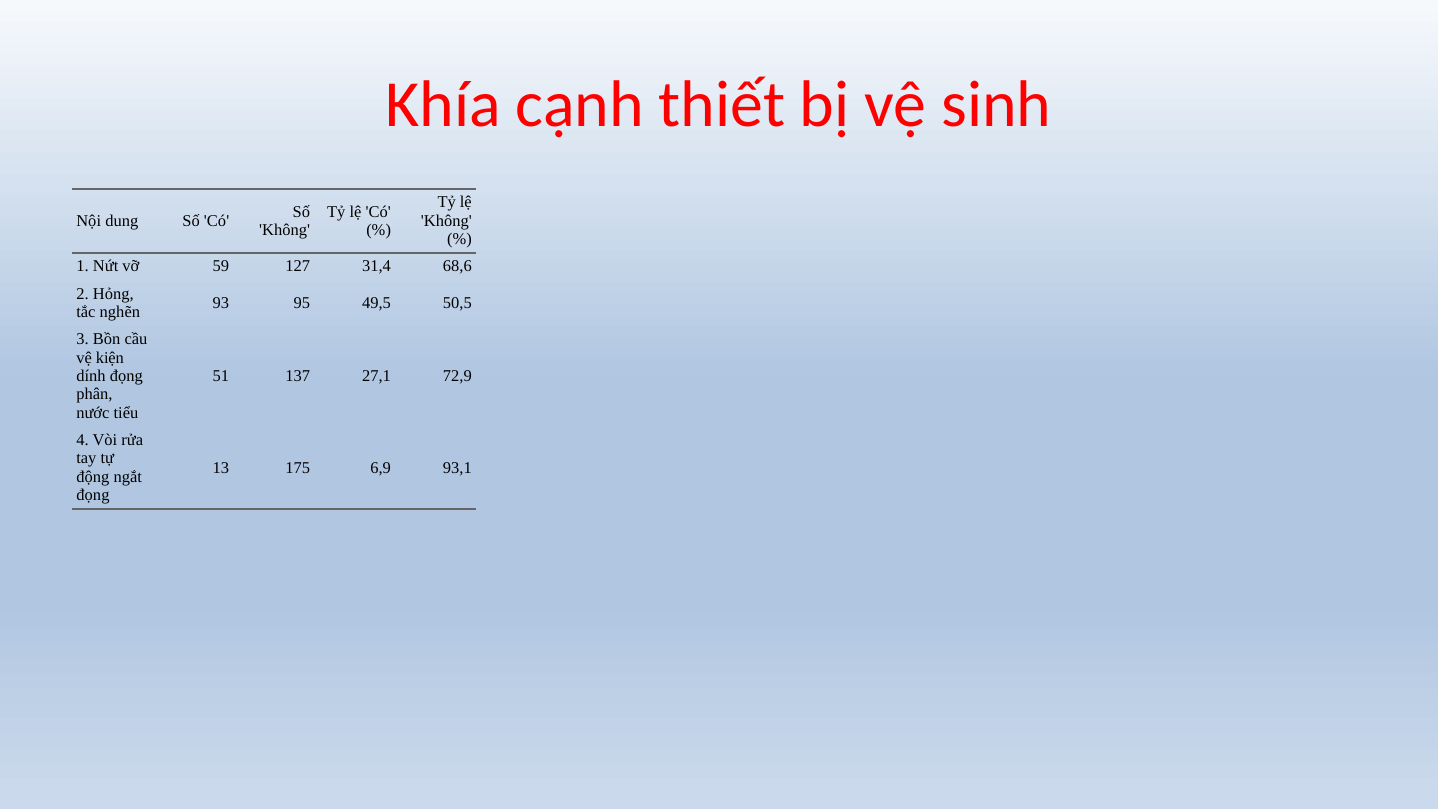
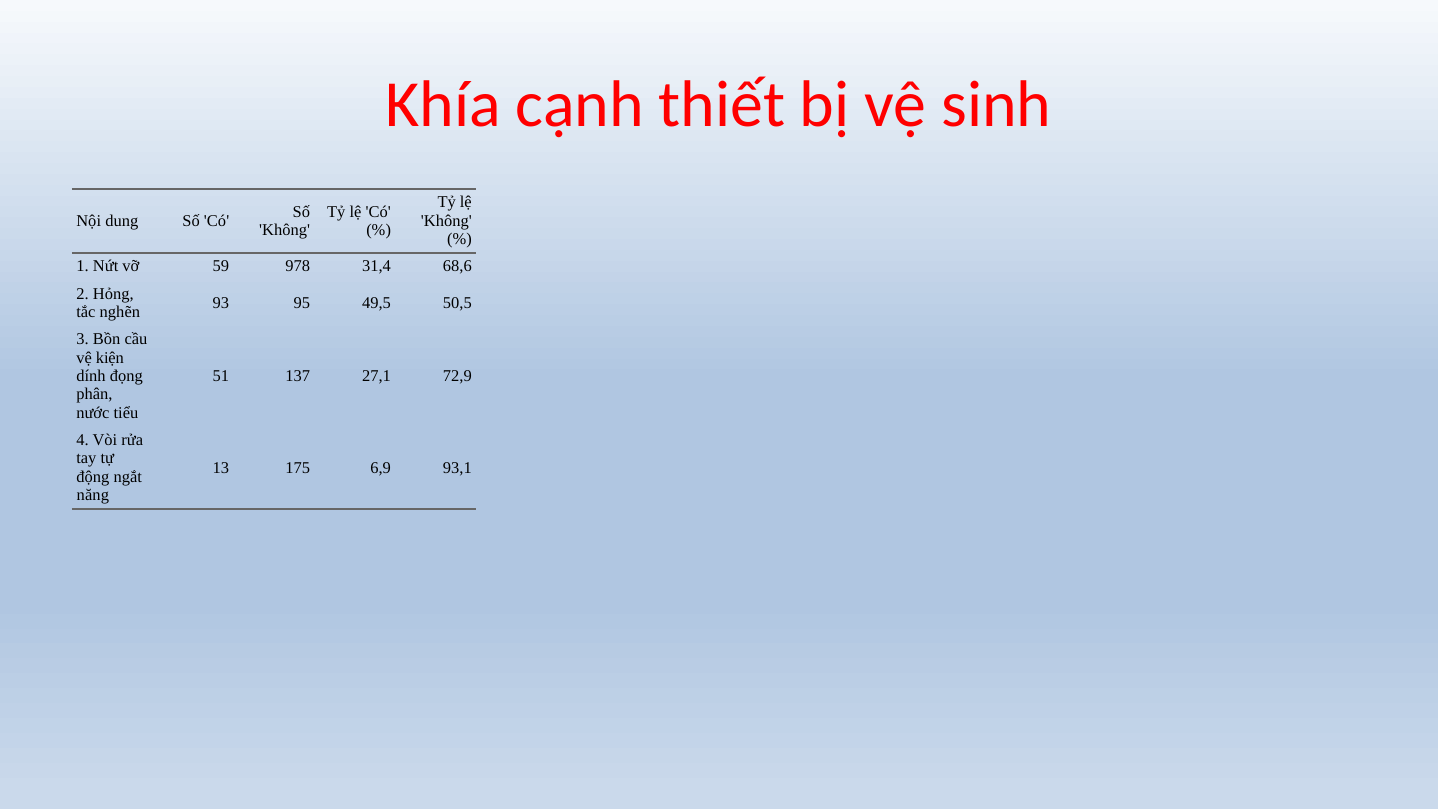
127: 127 -> 978
đọng at (93, 495): đọng -> năng
